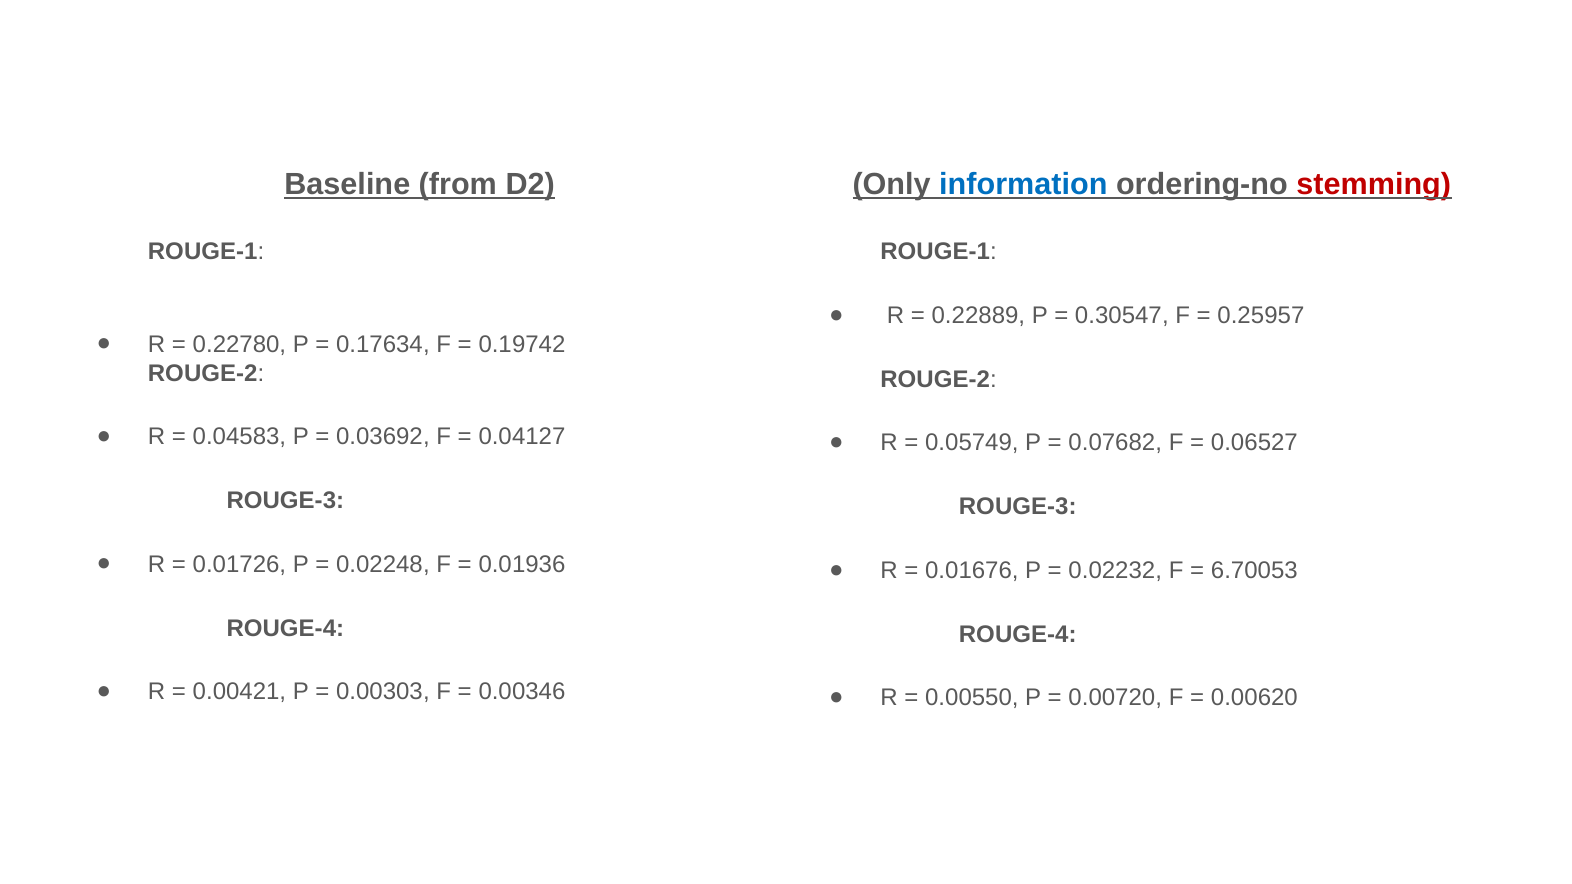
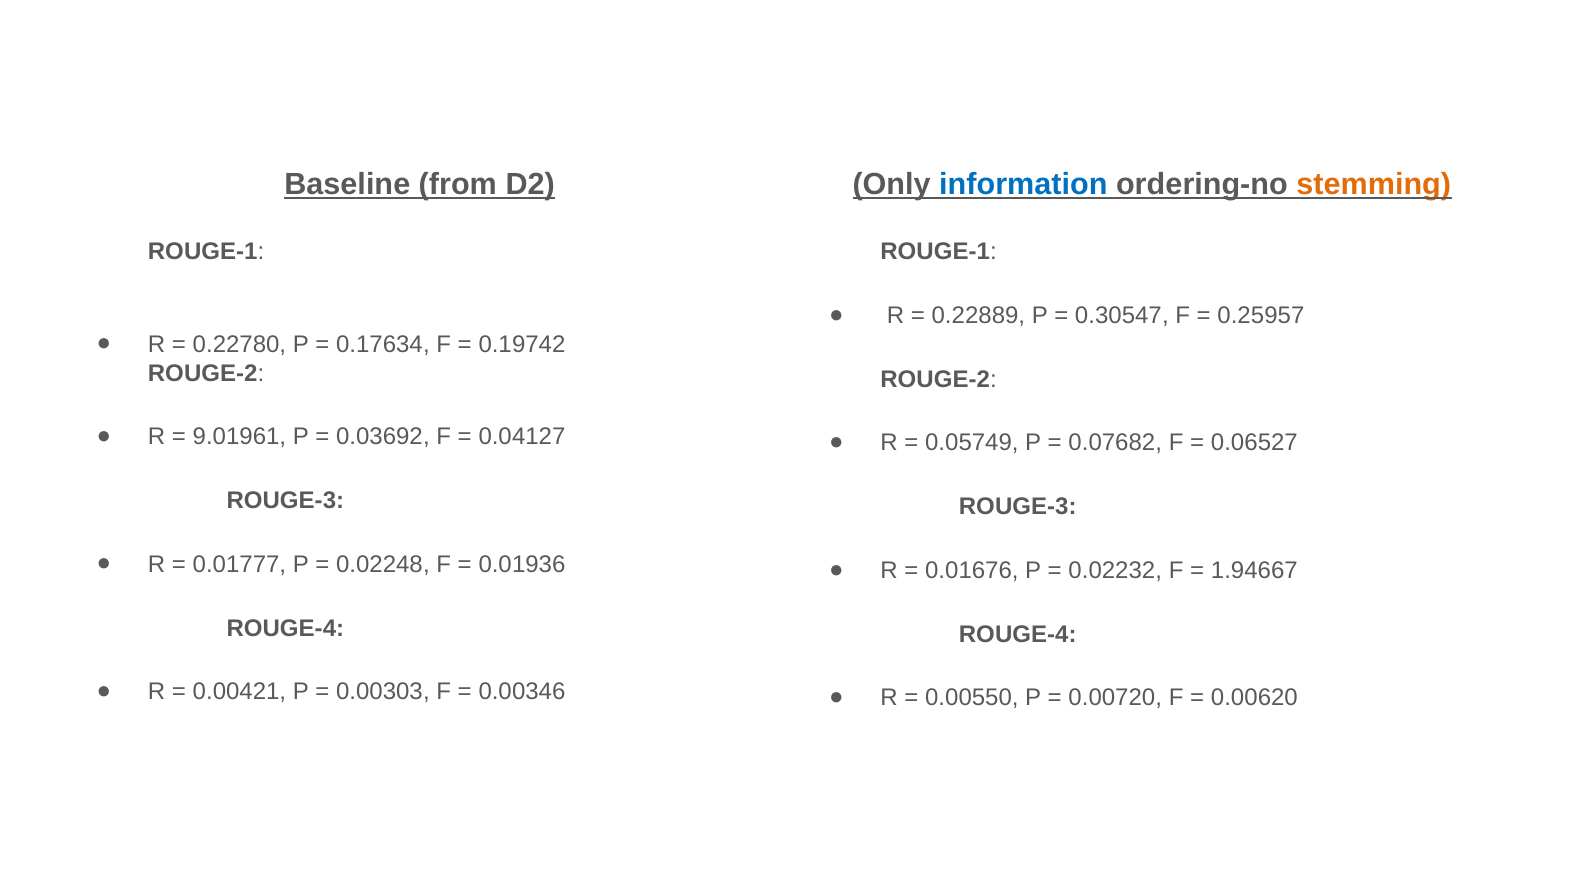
stemming colour: red -> orange
0.04583: 0.04583 -> 9.01961
0.01726: 0.01726 -> 0.01777
6.70053: 6.70053 -> 1.94667
